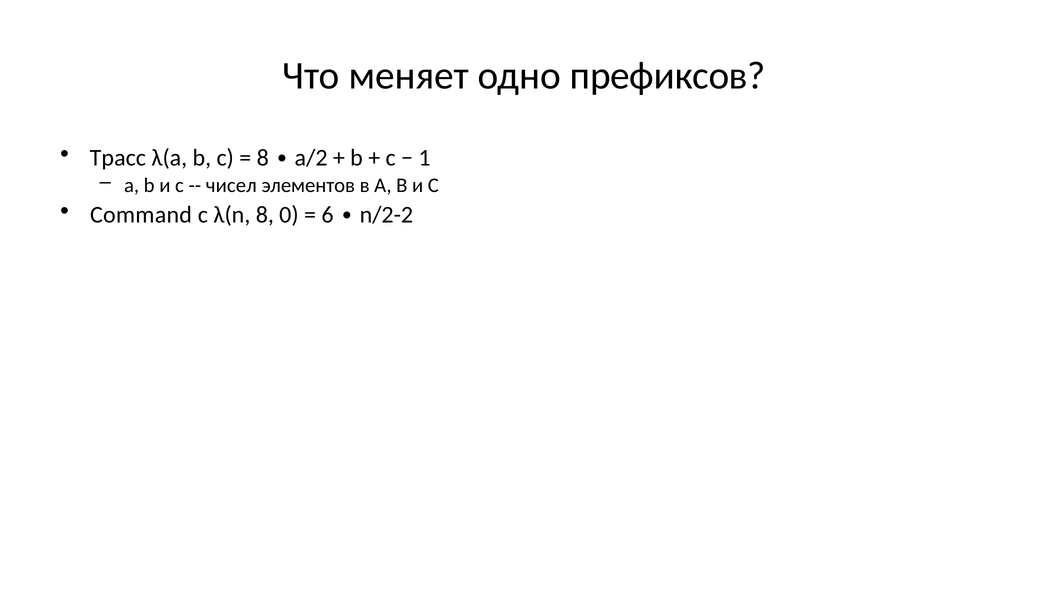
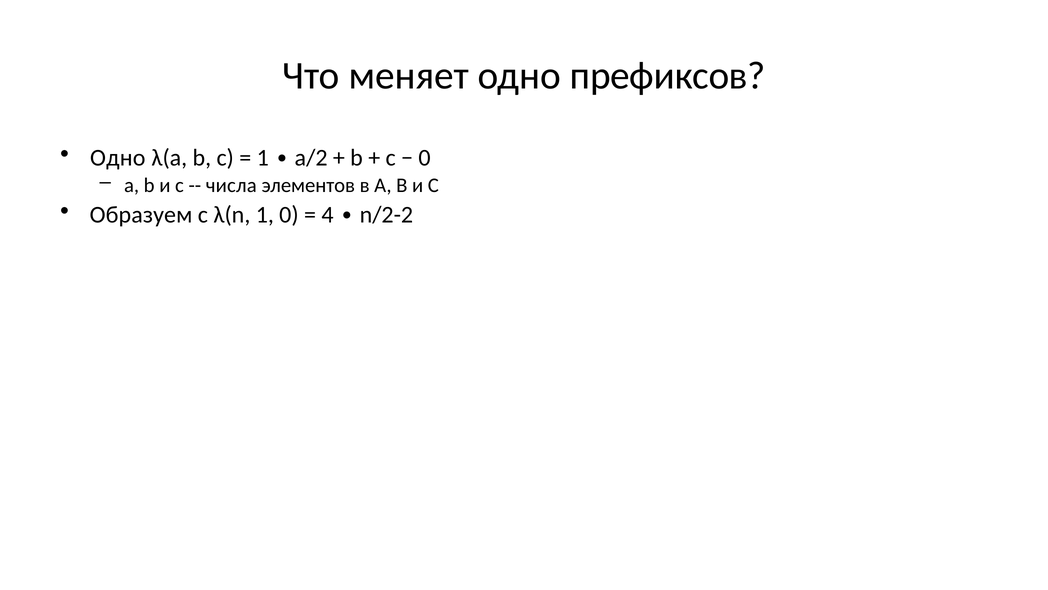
Трасс at (118, 158): Трасс -> Одно
8 at (263, 158): 8 -> 1
1 at (425, 158): 1 -> 0
чисел: чисел -> числа
Command: Command -> Образуем
λ(n 8: 8 -> 1
6: 6 -> 4
